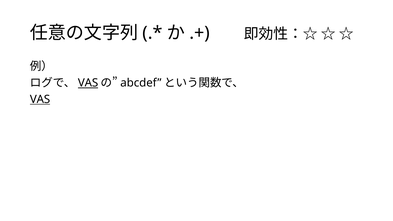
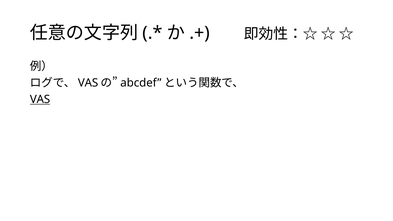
VAS at (88, 83) underline: present -> none
